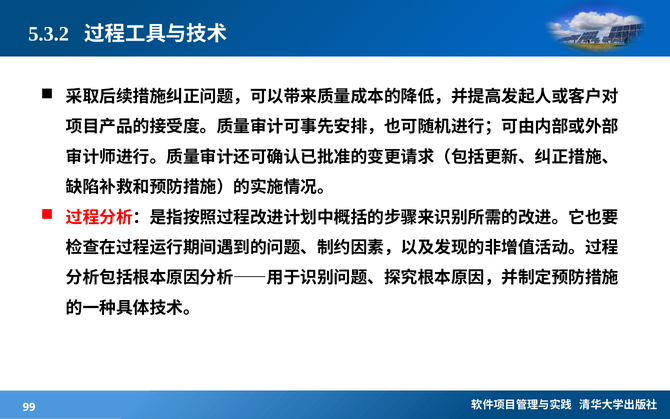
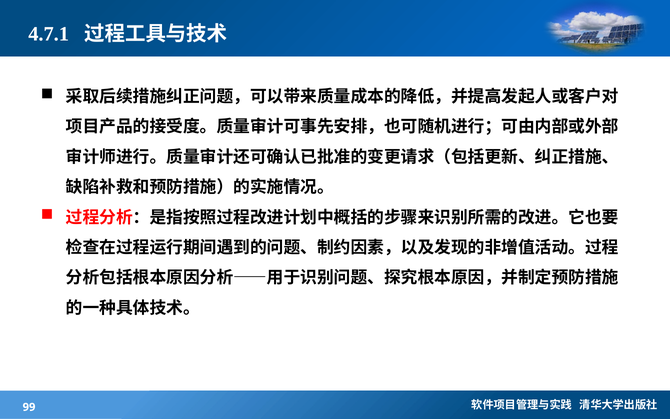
5.3.2: 5.3.2 -> 4.7.1
